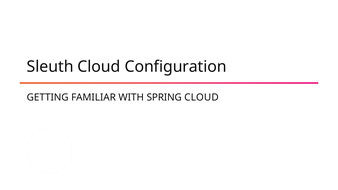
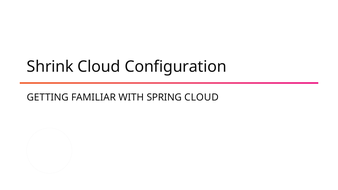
Sleuth: Sleuth -> Shrink
